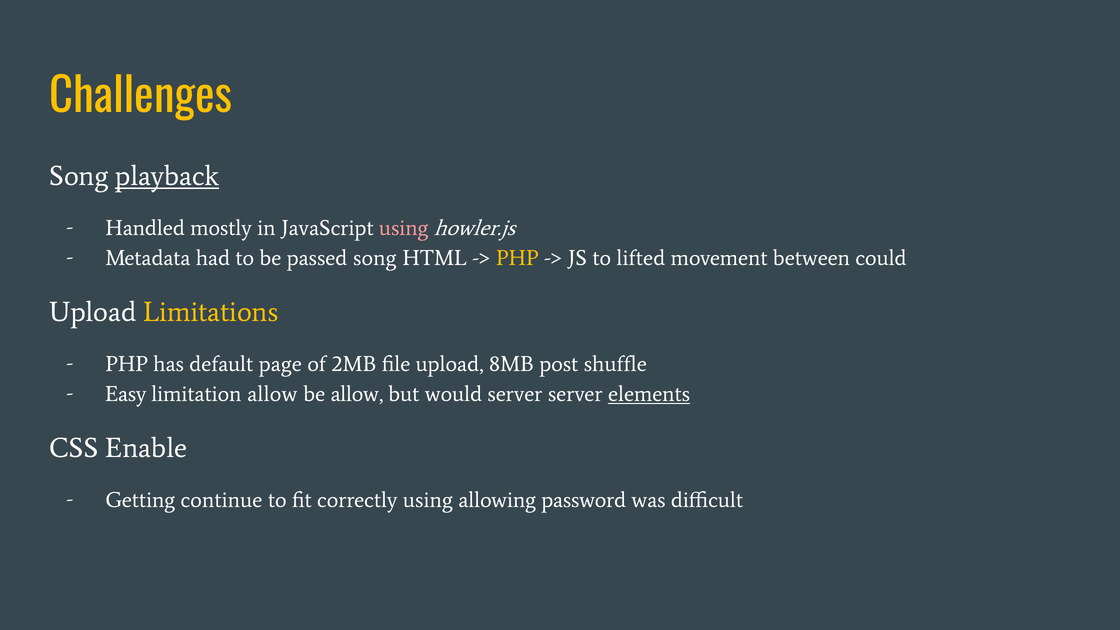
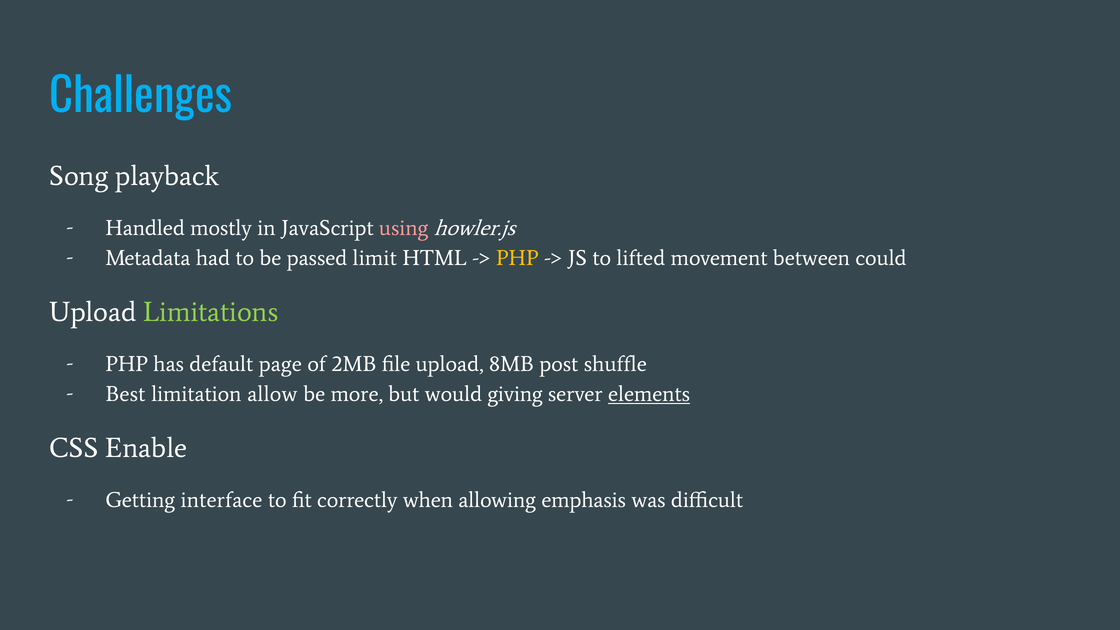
Challenges colour: yellow -> light blue
playback underline: present -> none
passed song: song -> limit
Limitations colour: yellow -> light green
Easy: Easy -> Best
be allow: allow -> more
would server: server -> giving
continue: continue -> interface
correctly using: using -> when
password: password -> emphasis
